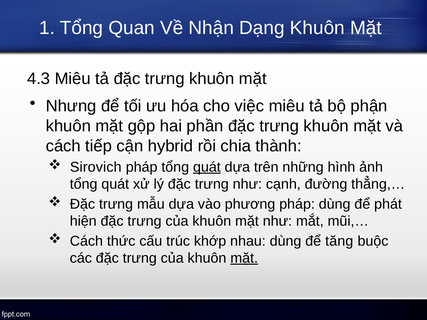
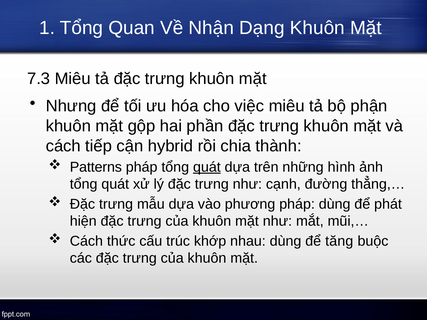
4.3: 4.3 -> 7.3
Sirovich: Sirovich -> Patterns
mặt at (244, 258) underline: present -> none
